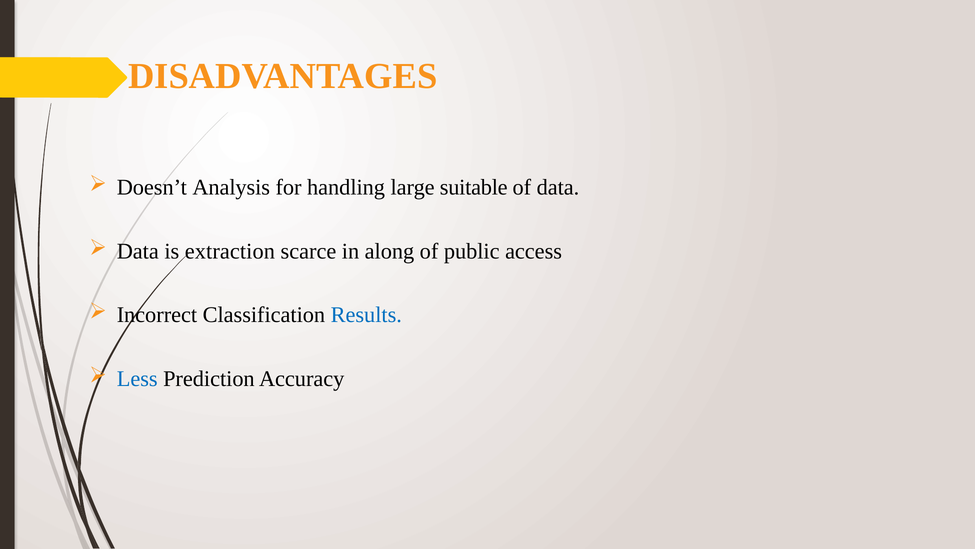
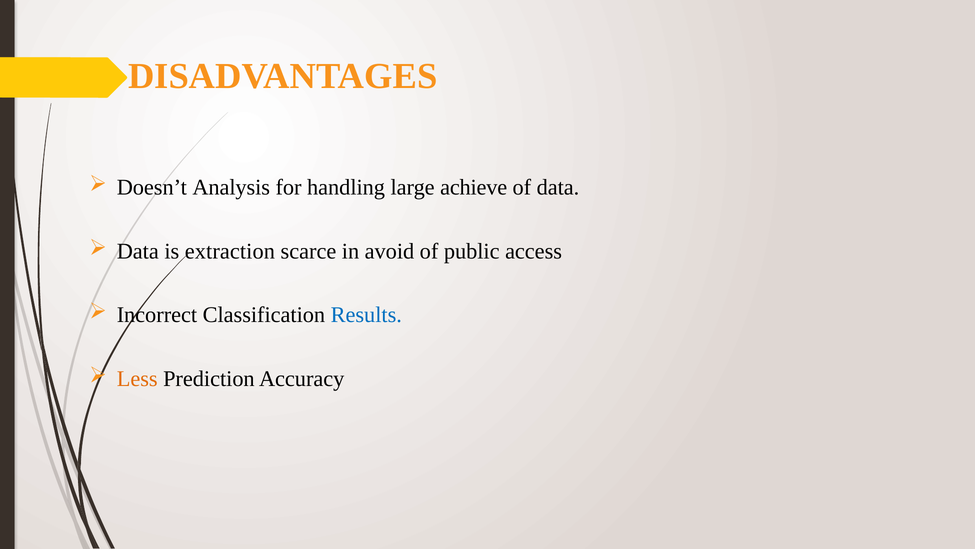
suitable: suitable -> achieve
along: along -> avoid
Less colour: blue -> orange
